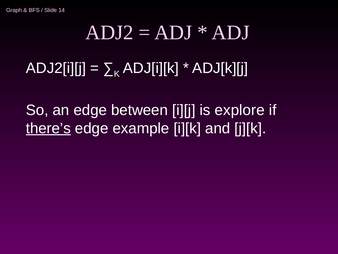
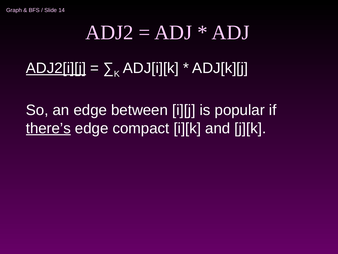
ADJ2[i][j underline: none -> present
explore: explore -> popular
example: example -> compact
